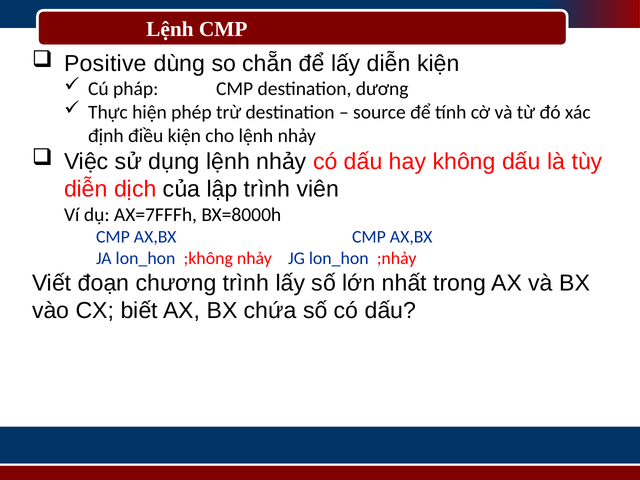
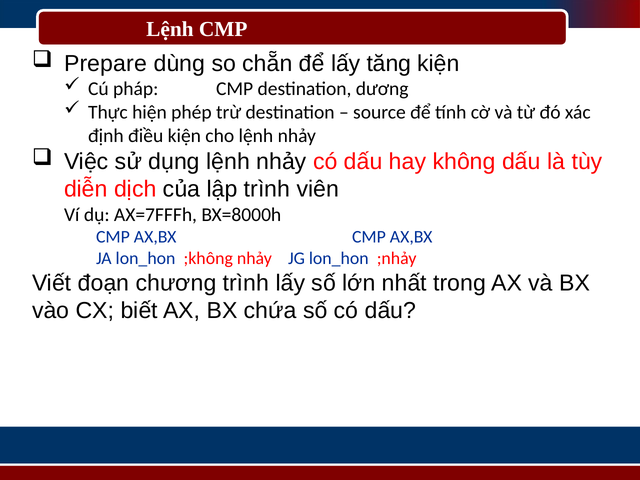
Positive: Positive -> Prepare
lấy diễn: diễn -> tăng
